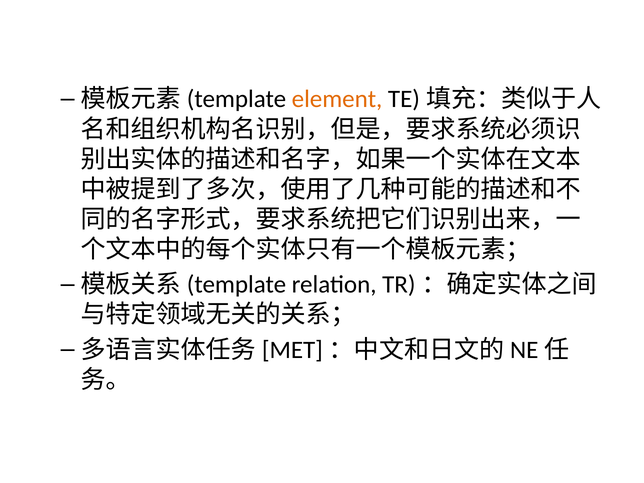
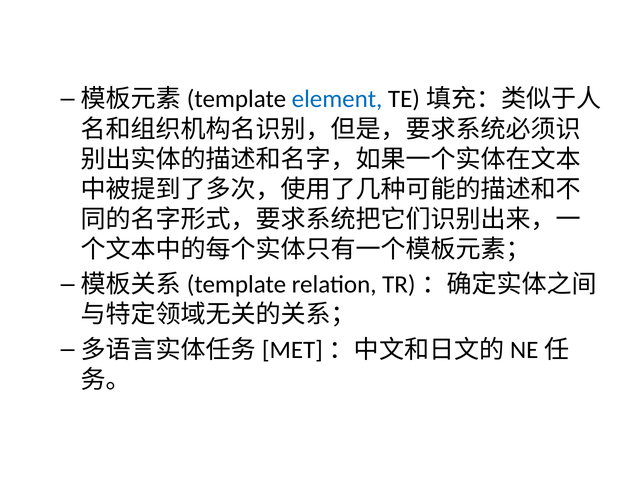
element colour: orange -> blue
